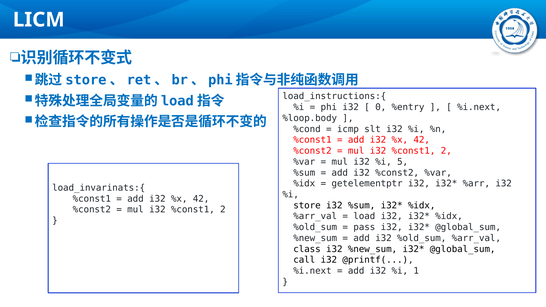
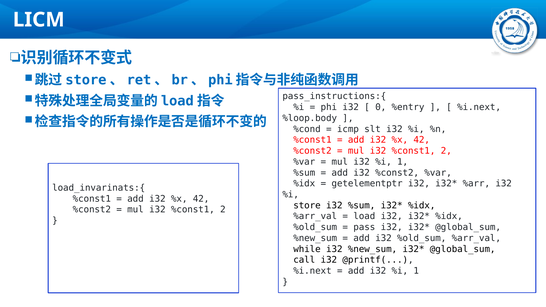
load_instructions:{: load_instructions:{ -> pass_instructions:{
mul i32 %i 5: 5 -> 1
class: class -> while
